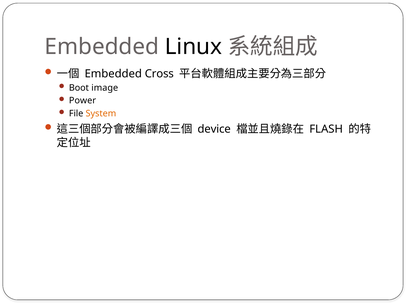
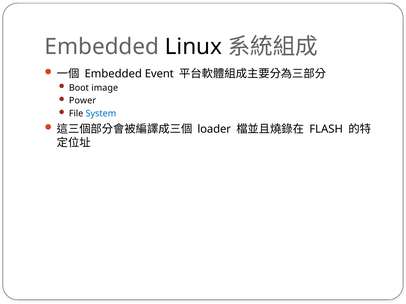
Cross: Cross -> Event
System colour: orange -> blue
device: device -> loader
